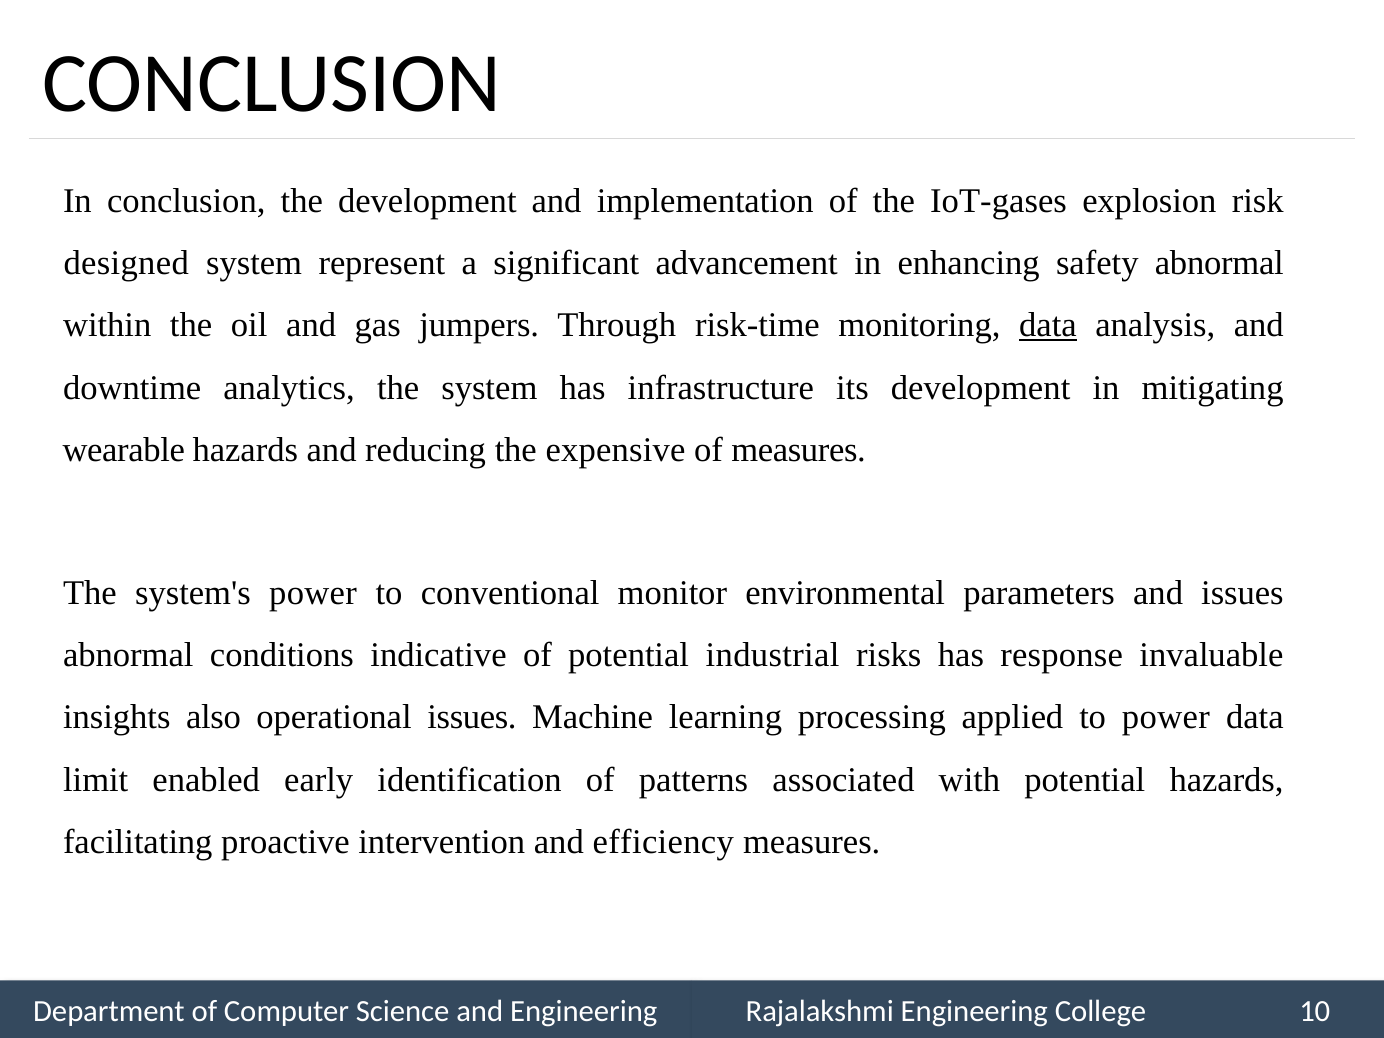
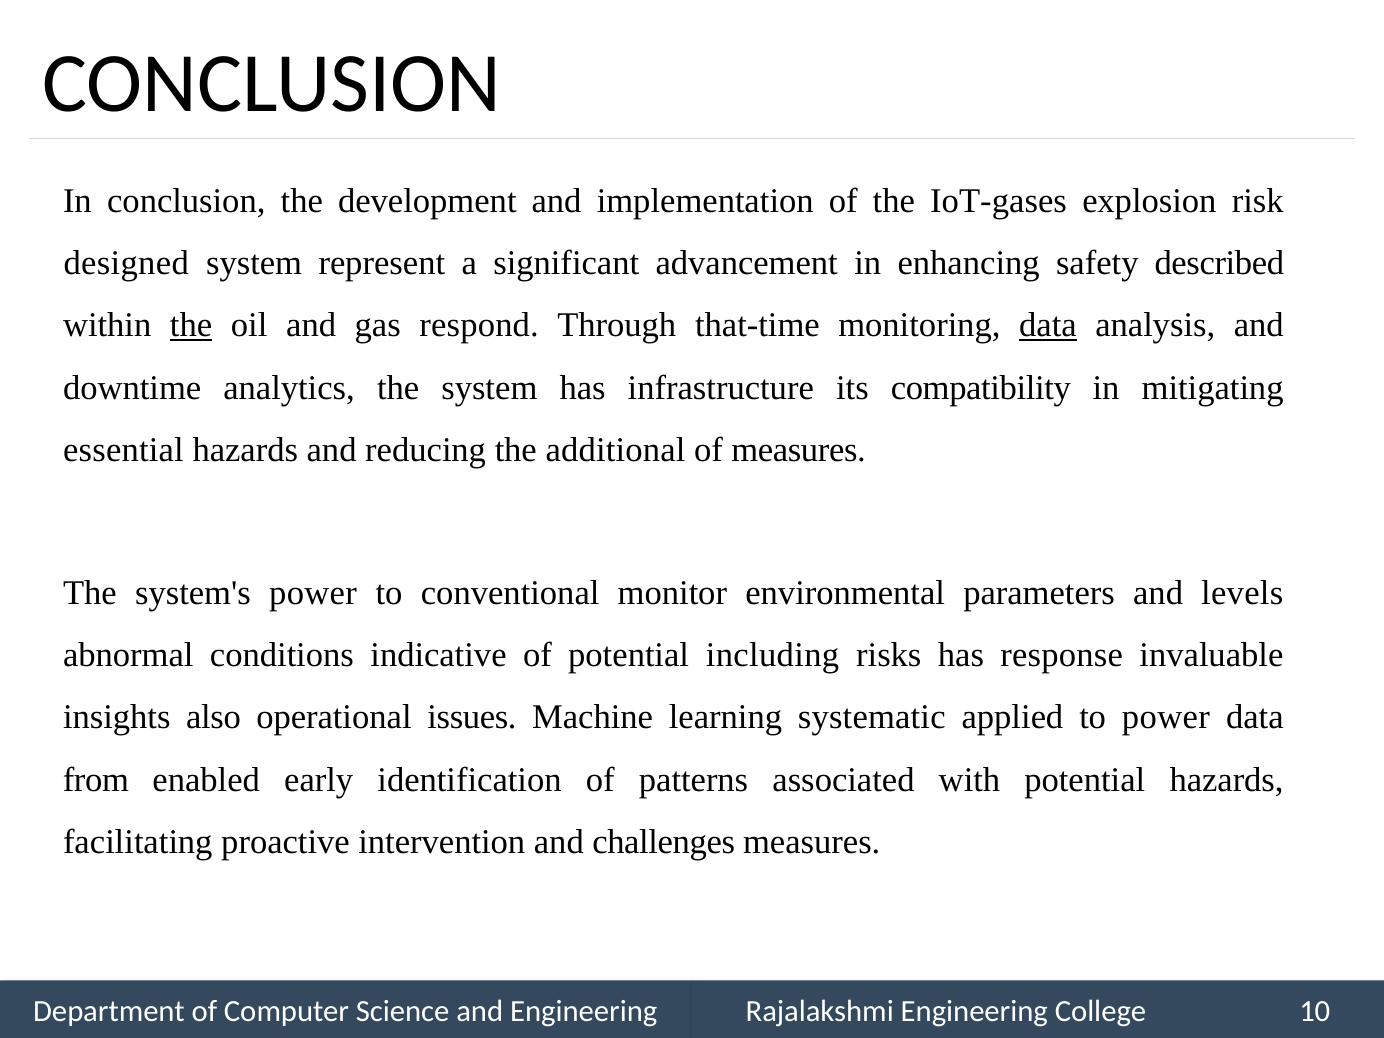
safety abnormal: abnormal -> described
the at (191, 325) underline: none -> present
jumpers: jumpers -> respond
risk-time: risk-time -> that-time
its development: development -> compatibility
wearable: wearable -> essential
expensive: expensive -> additional
and issues: issues -> levels
industrial: industrial -> including
processing: processing -> systematic
limit: limit -> from
efficiency: efficiency -> challenges
